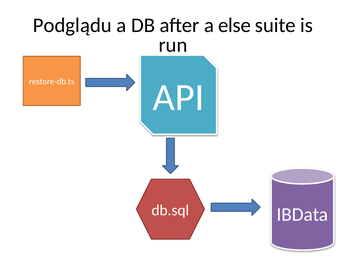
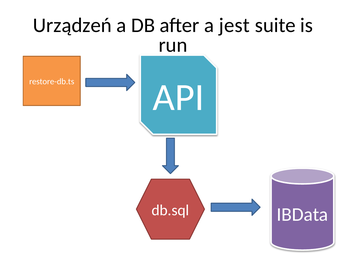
Podglądu: Podglądu -> Urządzeń
else: else -> jest
